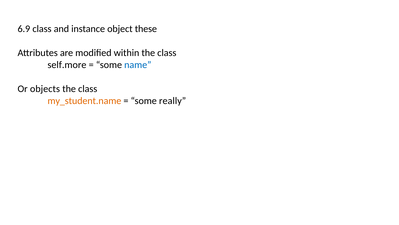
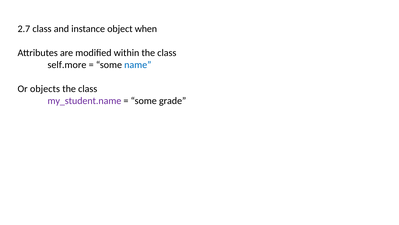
6.9: 6.9 -> 2.7
these: these -> when
my_student.name colour: orange -> purple
really: really -> grade
